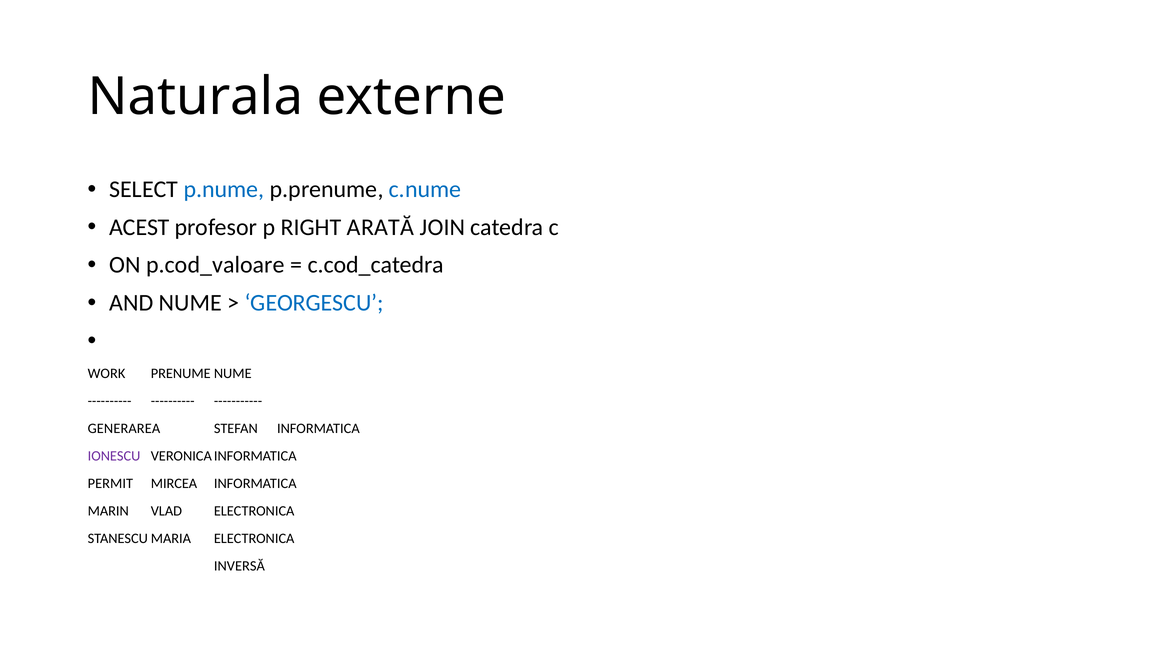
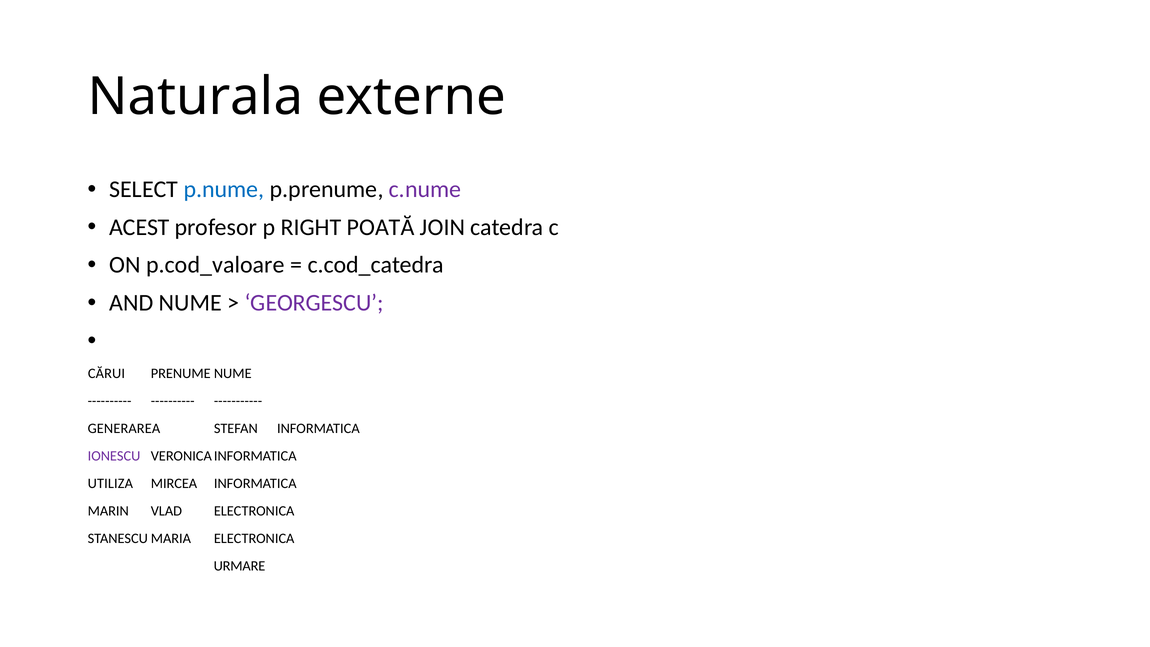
c.nume colour: blue -> purple
ARATĂ: ARATĂ -> POATĂ
GEORGESCU colour: blue -> purple
WORK: WORK -> CĂRUI
PERMIT: PERMIT -> UTILIZA
INVERSĂ: INVERSĂ -> URMARE
